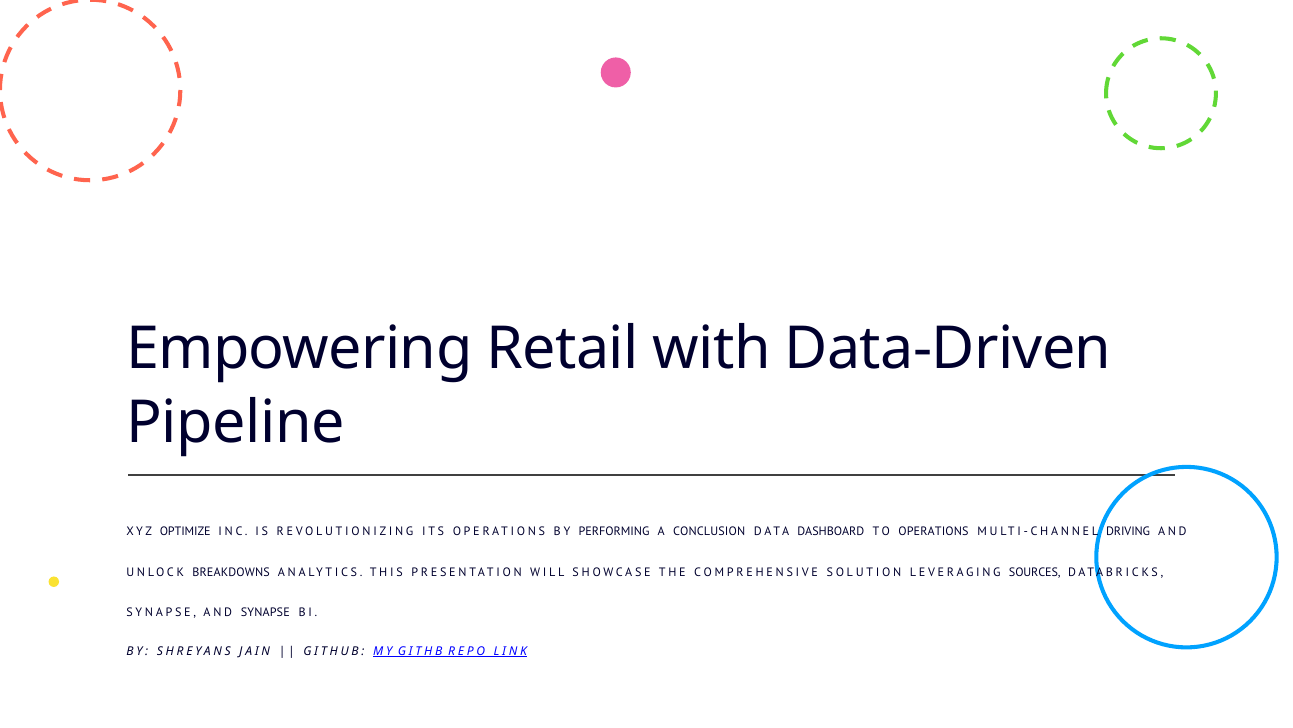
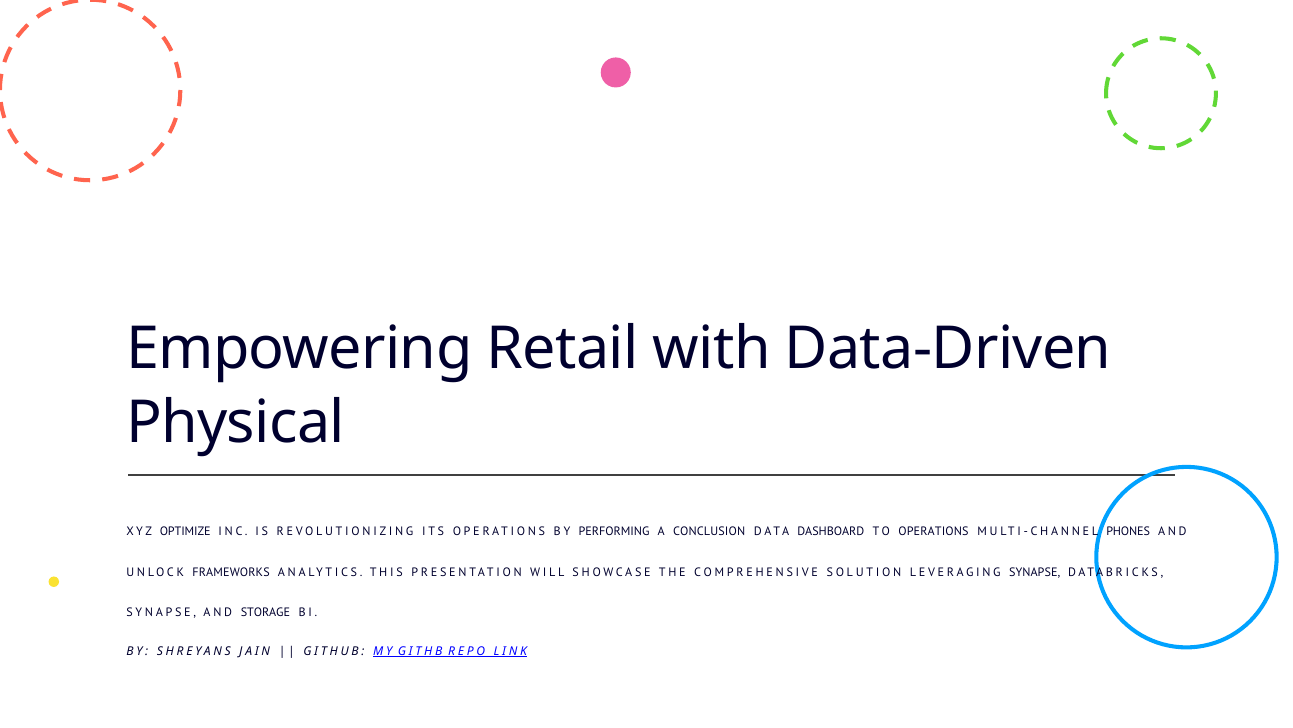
Pipeline: Pipeline -> Physical
DRIVING: DRIVING -> PHONES
BREAKDOWNS: BREAKDOWNS -> FRAMEWORKS
LEVERAGING SOURCES: SOURCES -> SYNAPSE
AND SYNAPSE: SYNAPSE -> STORAGE
